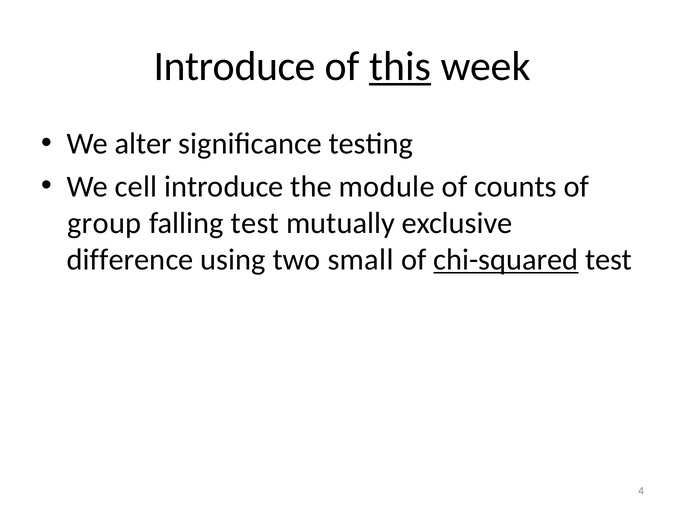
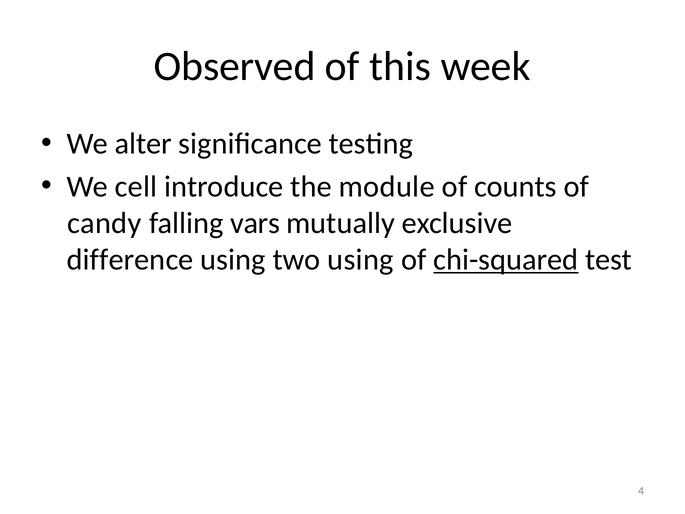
Introduce at (235, 66): Introduce -> Observed
this underline: present -> none
group: group -> candy
falling test: test -> vars
two small: small -> using
